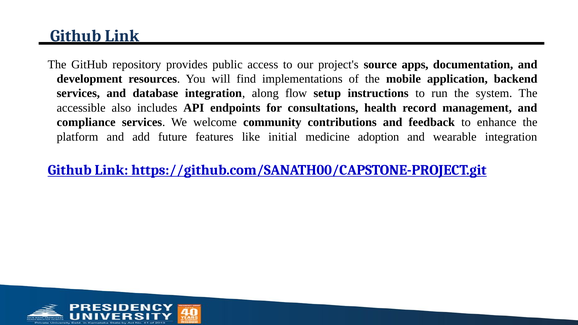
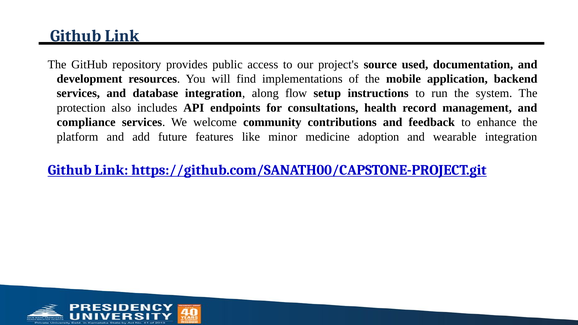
apps: apps -> used
accessible: accessible -> protection
initial: initial -> minor
